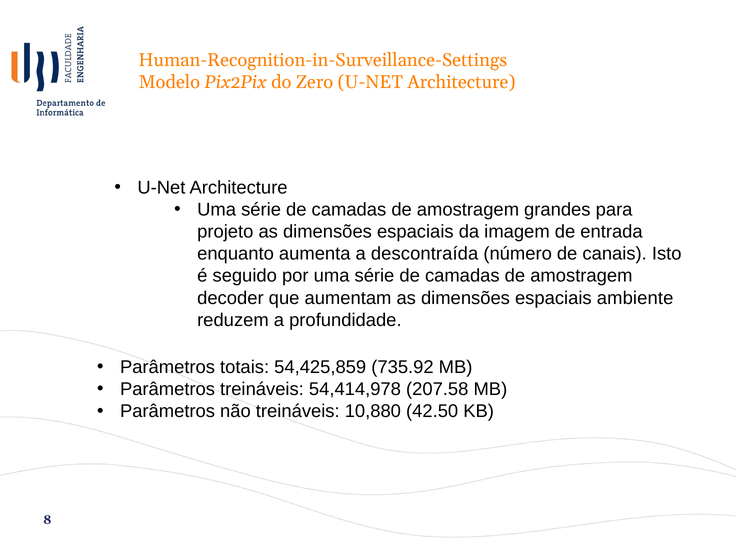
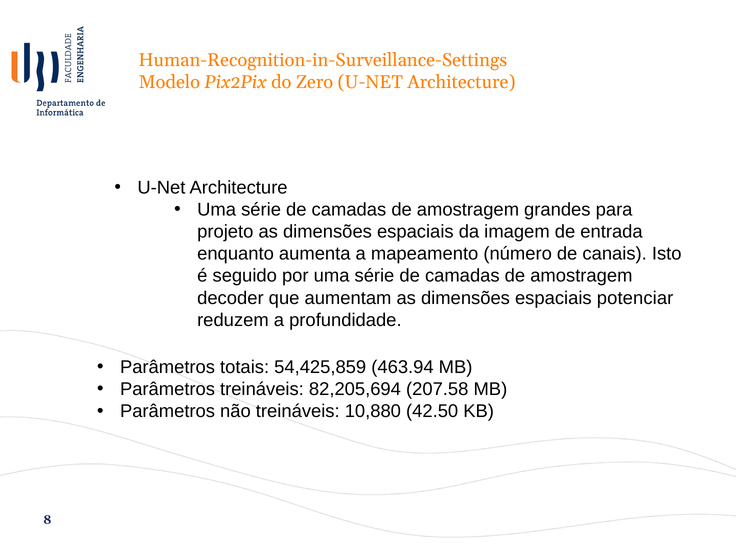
descontraída: descontraída -> mapeamento
ambiente: ambiente -> potenciar
735.92: 735.92 -> 463.94
54,414,978: 54,414,978 -> 82,205,694
